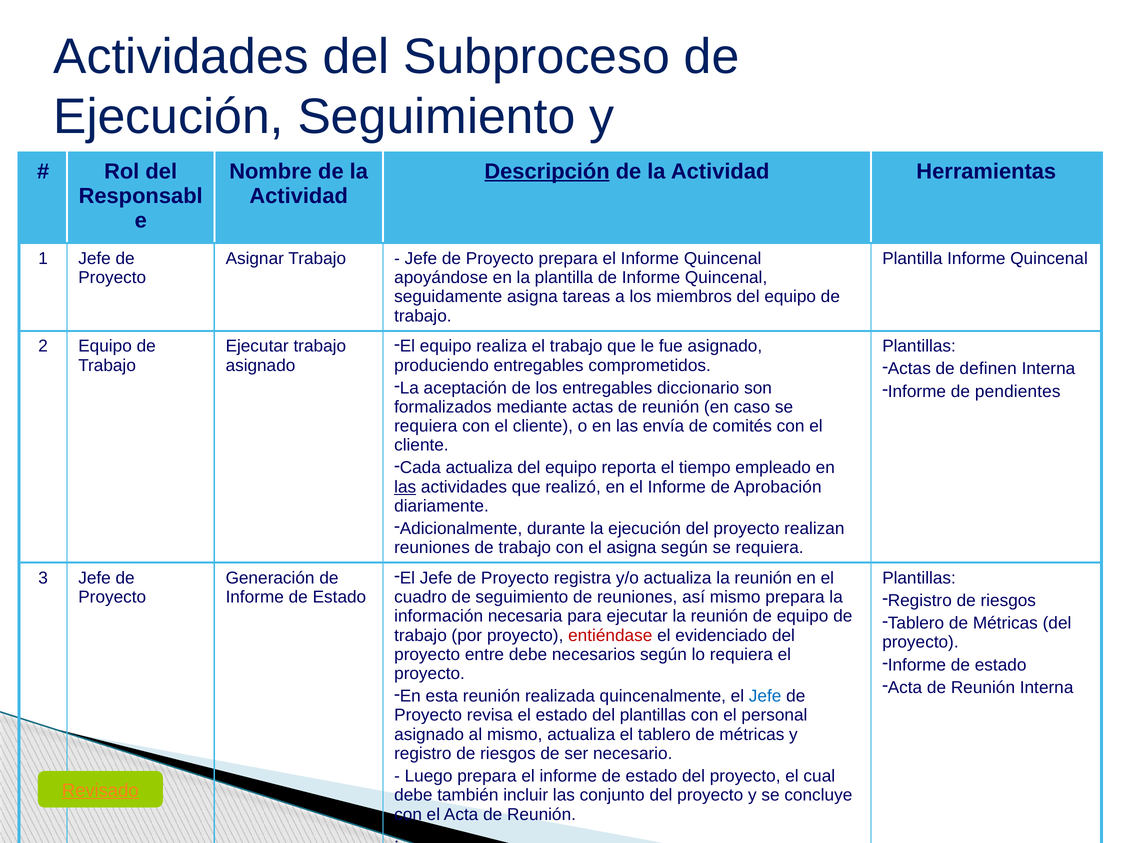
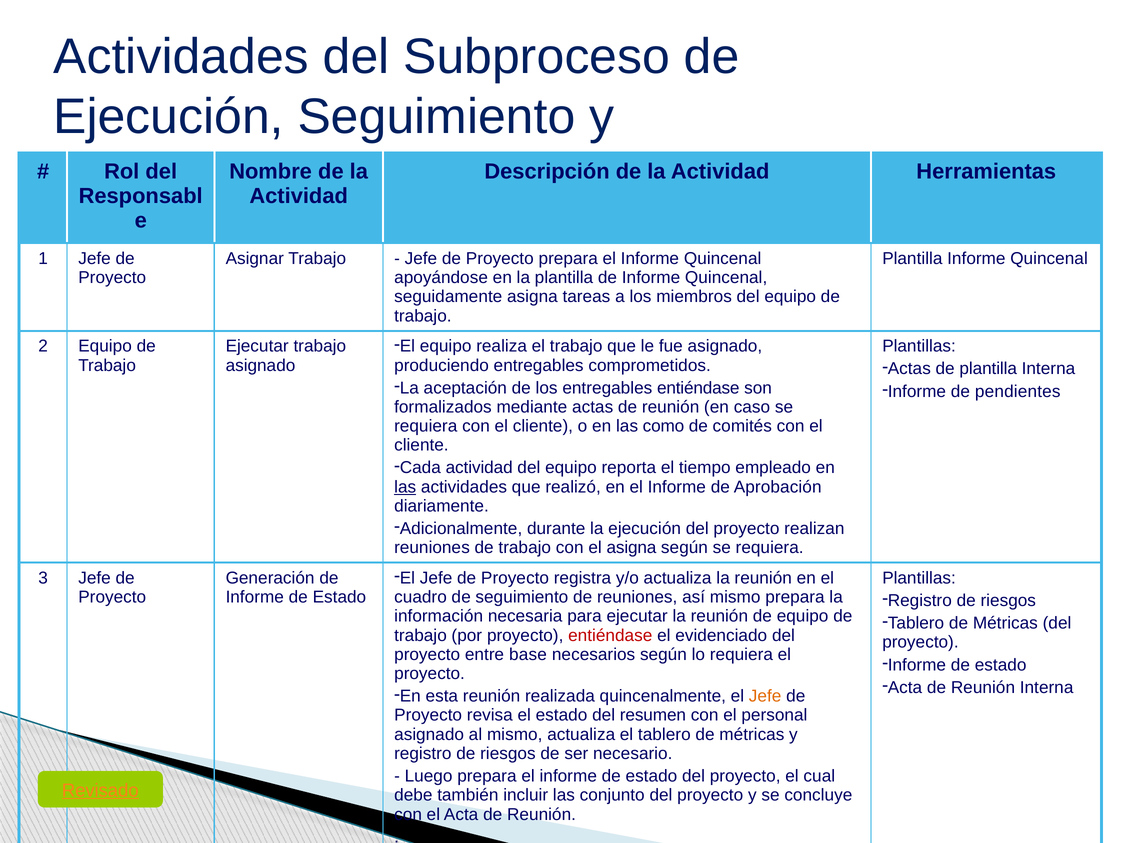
Descripción underline: present -> none
de definen: definen -> plantilla
entregables diccionario: diccionario -> entiéndase
envía: envía -> como
Cada actualiza: actualiza -> actividad
entre debe: debe -> base
Jefe at (765, 696) colour: blue -> orange
del plantillas: plantillas -> resumen
